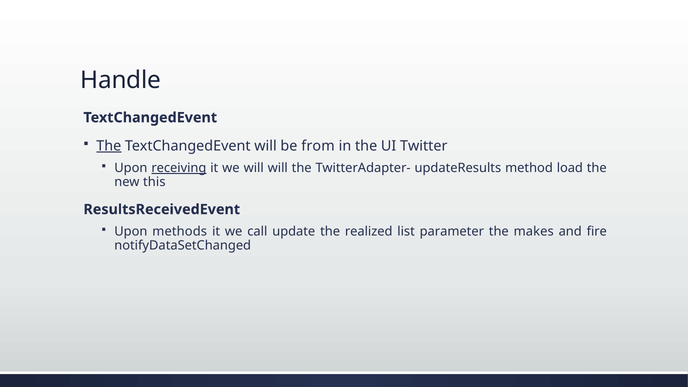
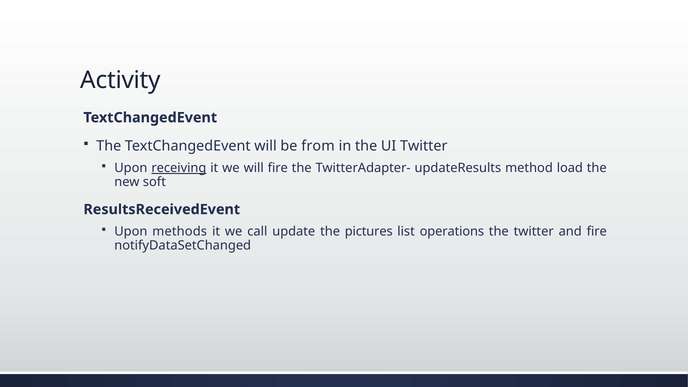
Handle: Handle -> Activity
The at (109, 146) underline: present -> none
will will: will -> fire
this: this -> soft
realized: realized -> pictures
parameter: parameter -> operations
the makes: makes -> twitter
